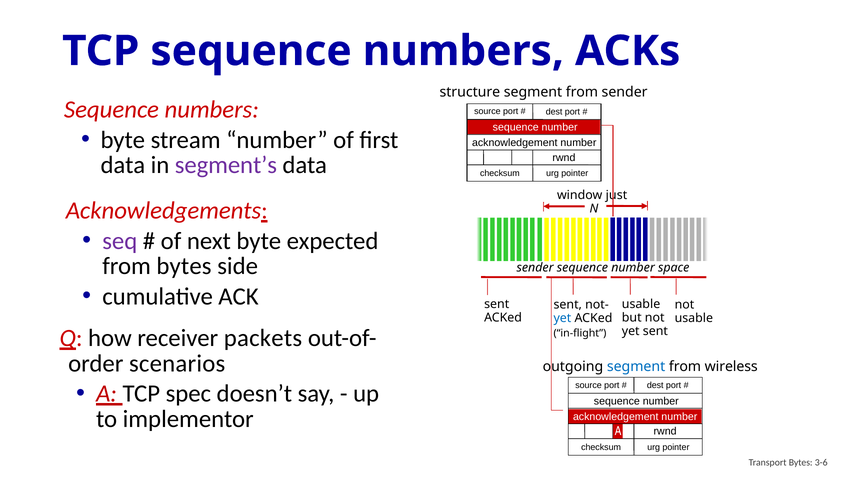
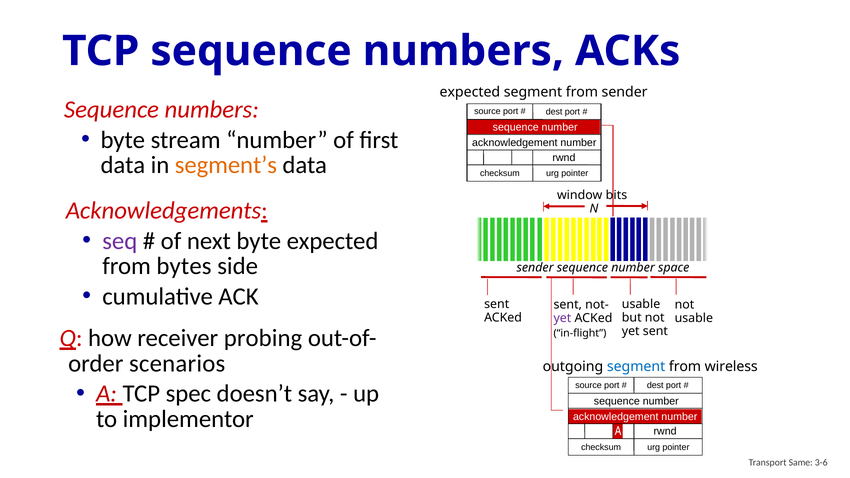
structure at (470, 92): structure -> expected
segment’s colour: purple -> orange
just: just -> bits
yet at (562, 318) colour: blue -> purple
packets: packets -> probing
Transport Bytes: Bytes -> Same
